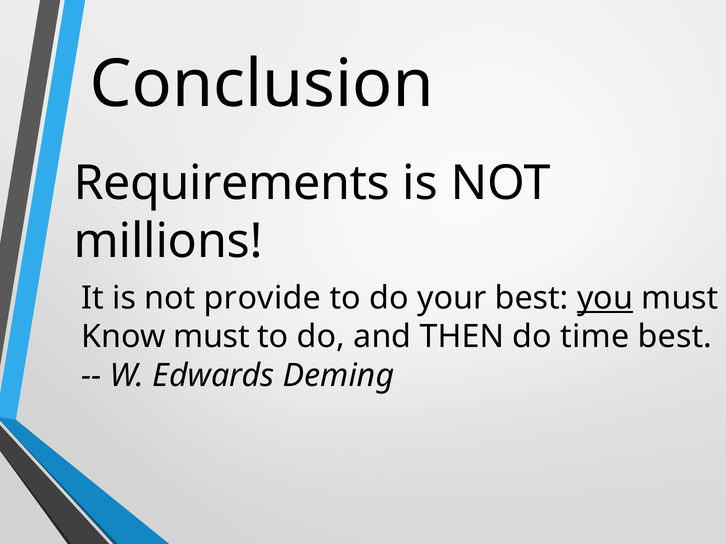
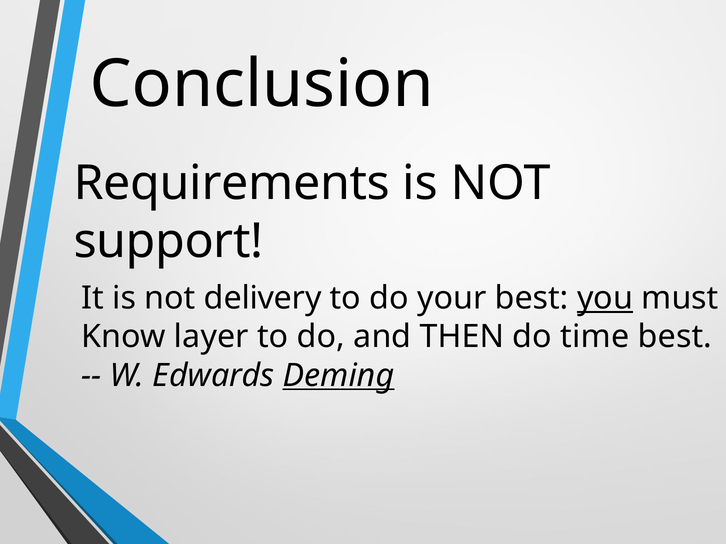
millions: millions -> support
provide: provide -> delivery
Know must: must -> layer
Deming underline: none -> present
